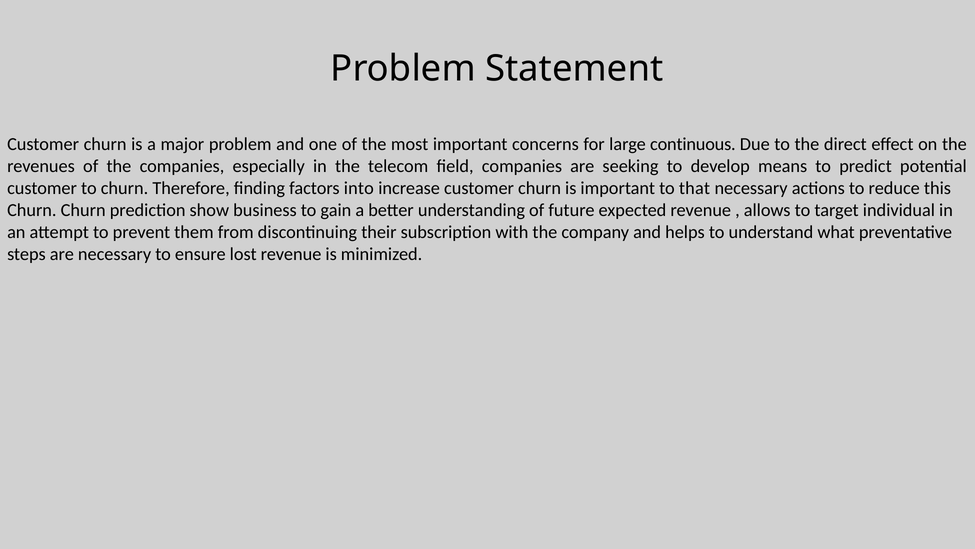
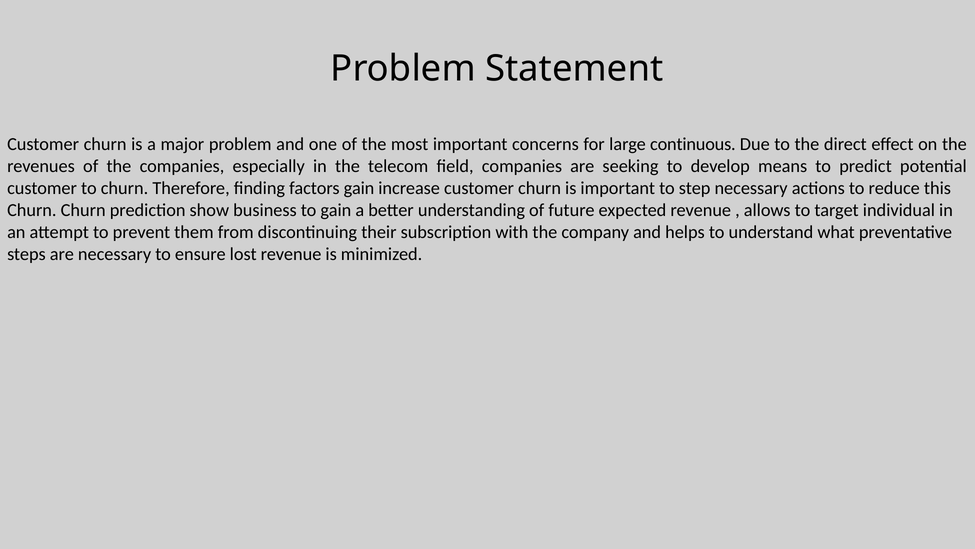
factors into: into -> gain
that: that -> step
